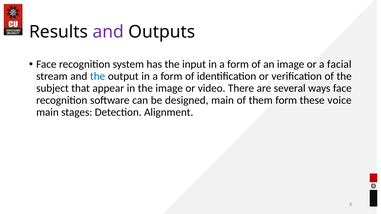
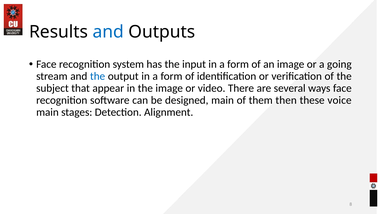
and at (108, 32) colour: purple -> blue
facial: facial -> going
them form: form -> then
